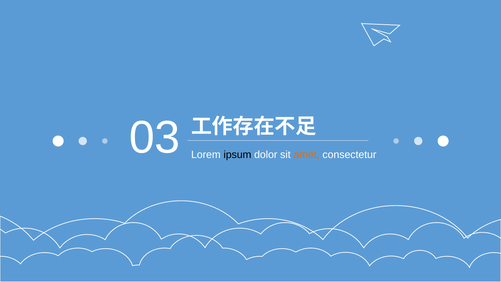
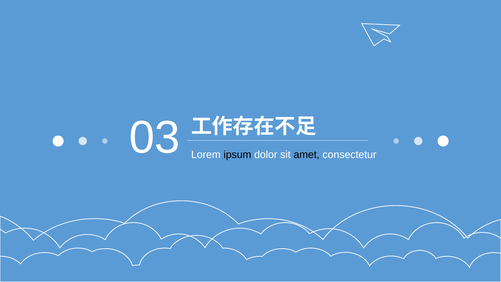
amet colour: orange -> black
